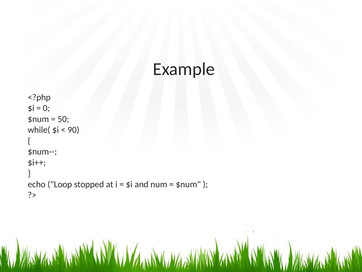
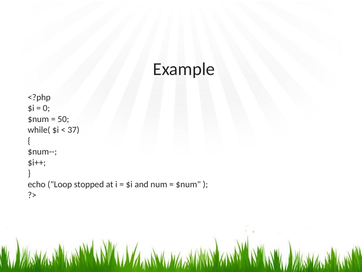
90: 90 -> 37
